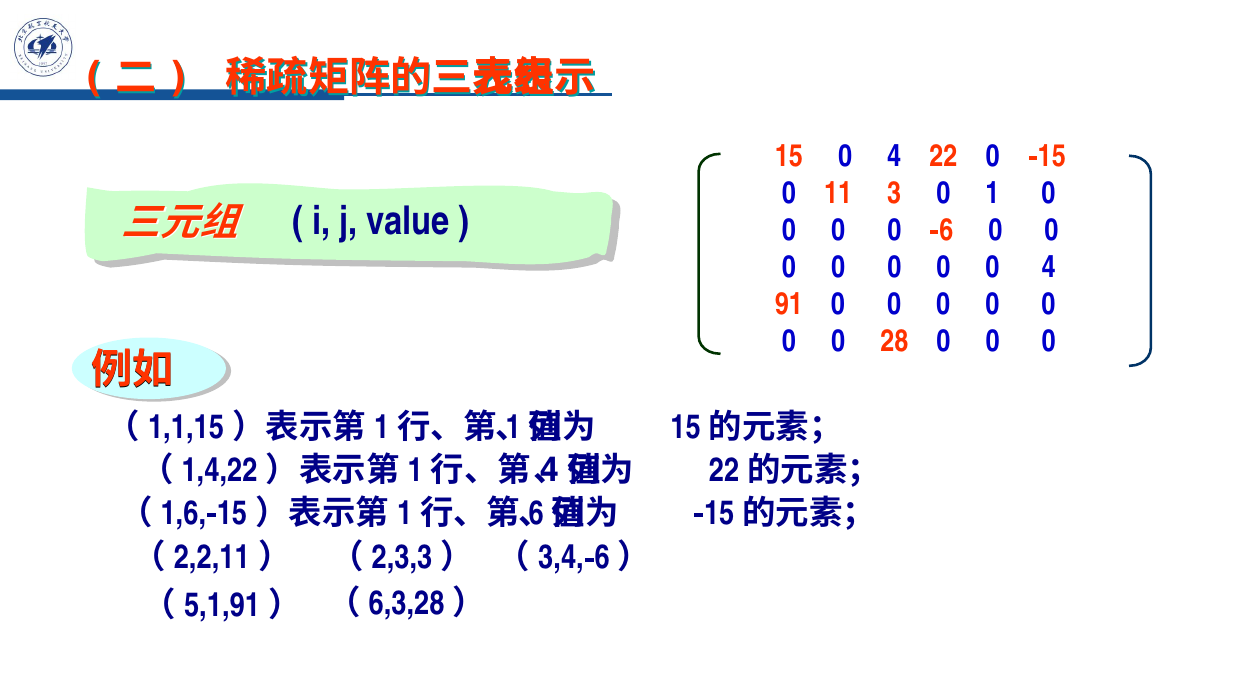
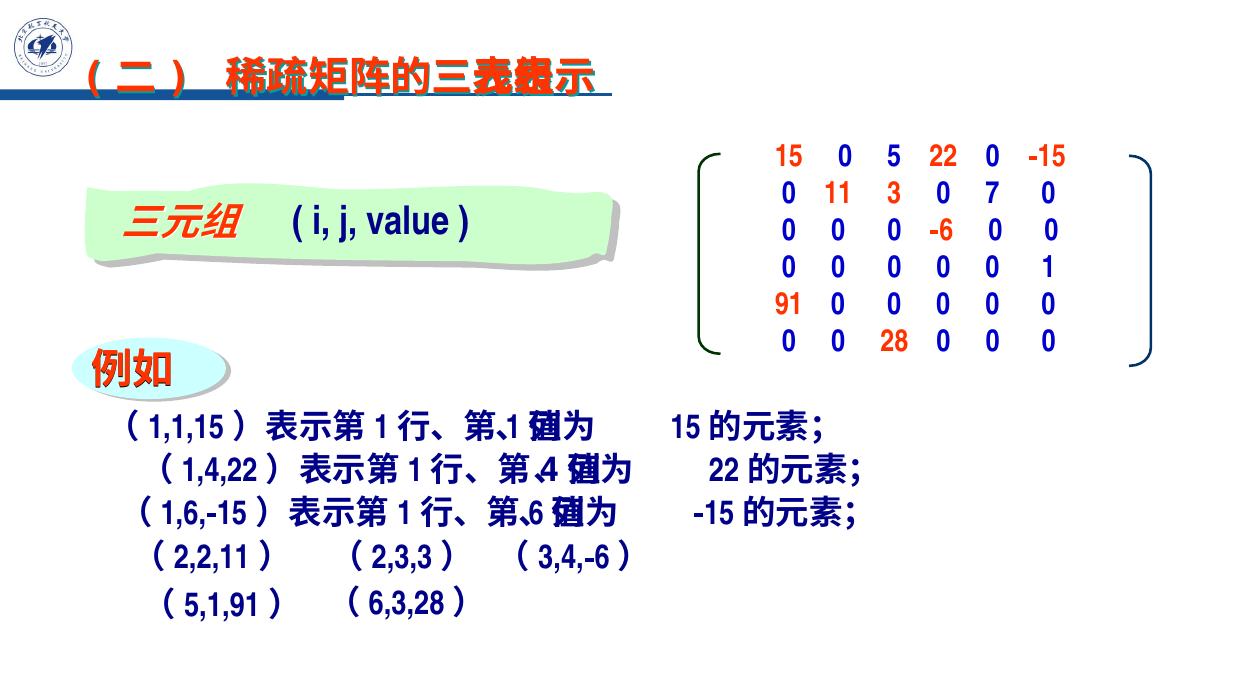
15 0 4: 4 -> 5
1: 1 -> 7
0 0 4: 4 -> 1
